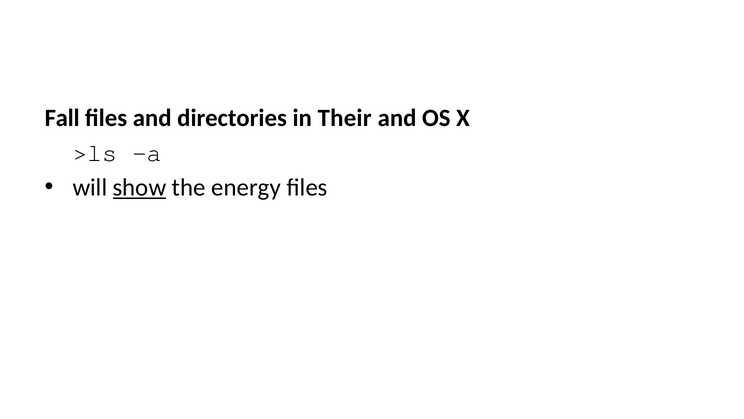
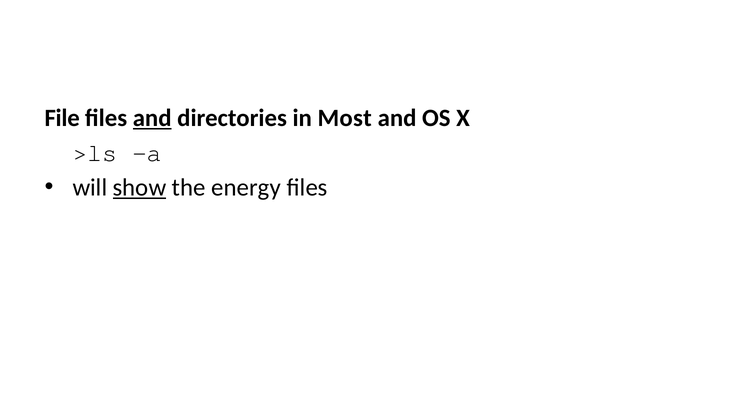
Fall: Fall -> File
and at (152, 118) underline: none -> present
Their: Their -> Most
